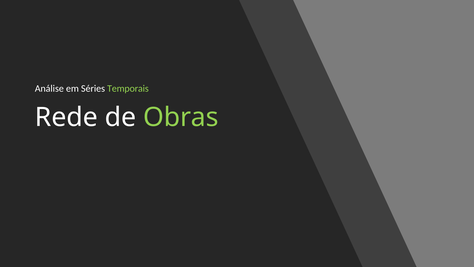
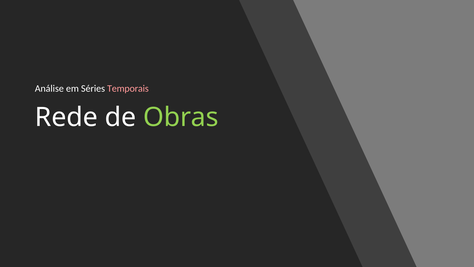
Temporais colour: light green -> pink
